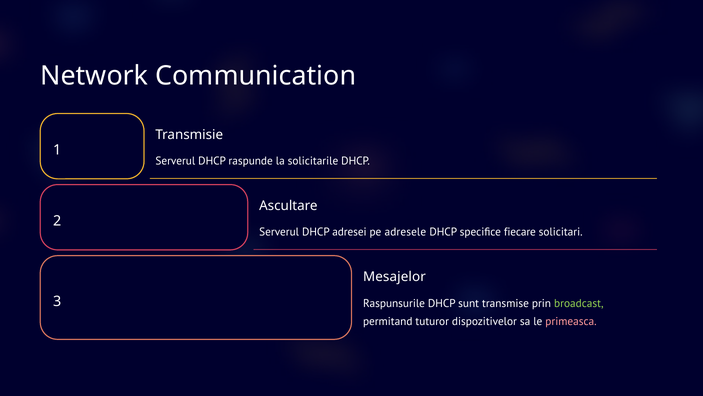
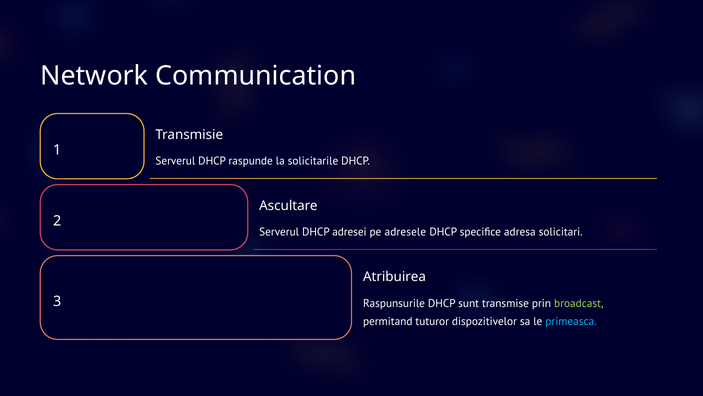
fiecare: fiecare -> adresa
Mesajelor: Mesajelor -> Atribuirea
primeasca colour: pink -> light blue
